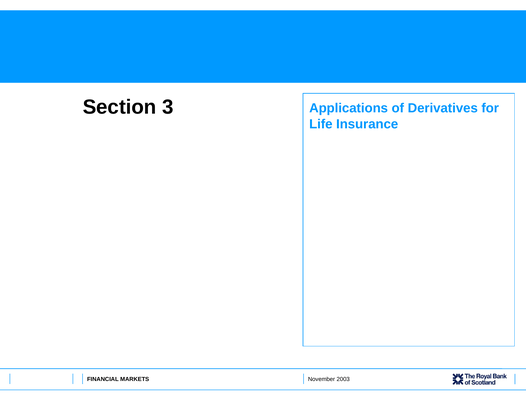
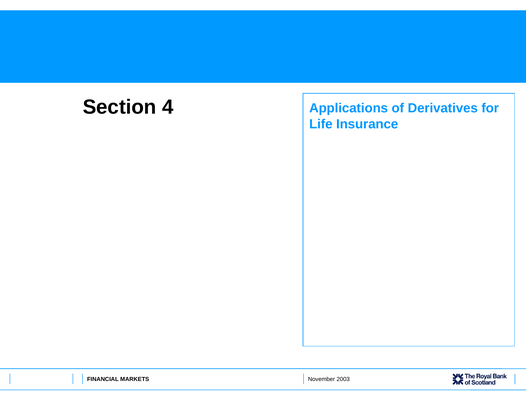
3: 3 -> 4
